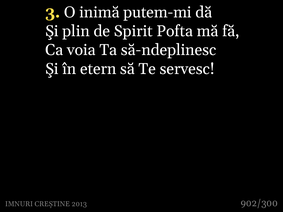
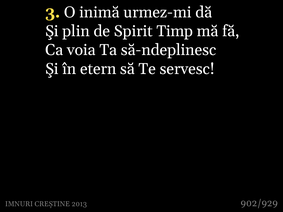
putem-mi: putem-mi -> urmez-mi
Pofta: Pofta -> Timp
902/300: 902/300 -> 902/929
